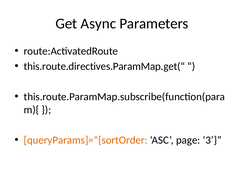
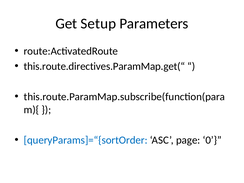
Async: Async -> Setup
queryParams]=“{sortOrder colour: orange -> blue
3: 3 -> 0
